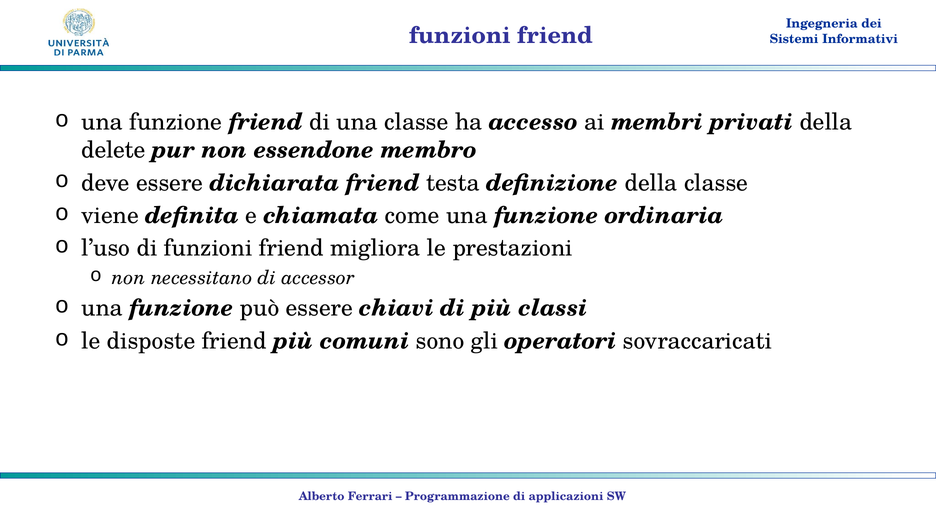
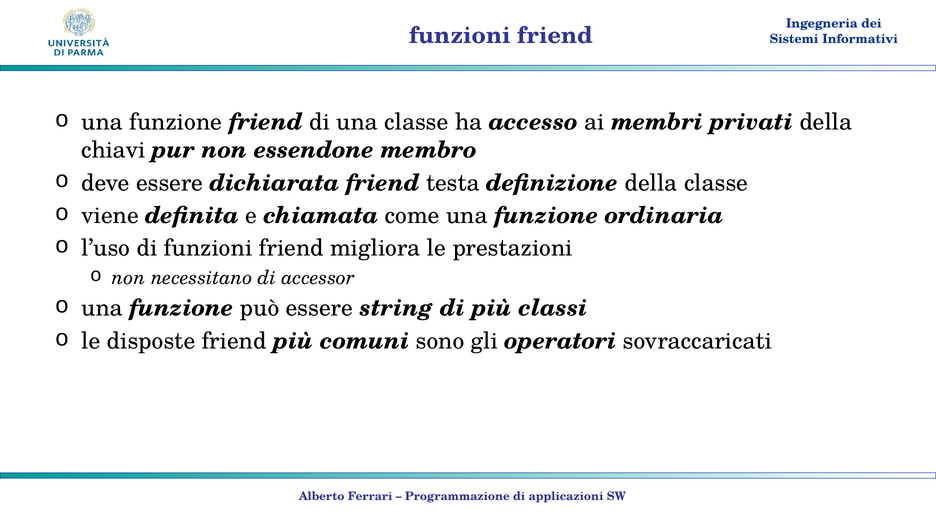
delete: delete -> chiavi
chiavi: chiavi -> string
